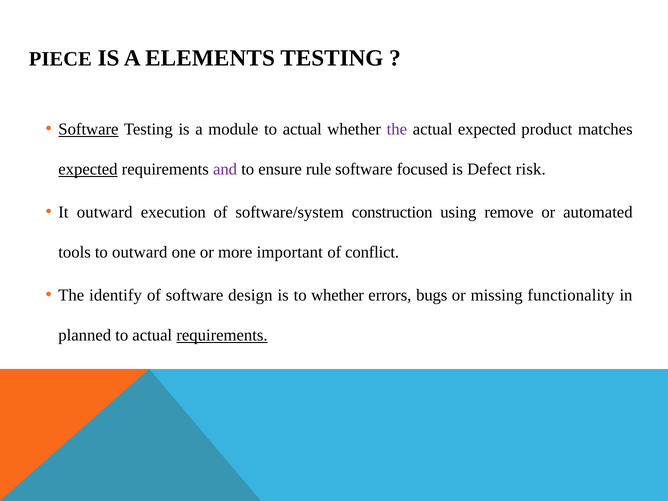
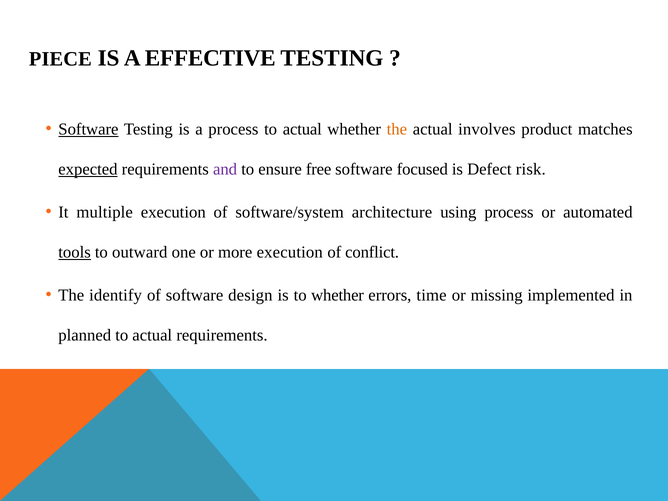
ELEMENTS: ELEMENTS -> EFFECTIVE
a module: module -> process
the at (397, 129) colour: purple -> orange
actual expected: expected -> involves
rule: rule -> free
It outward: outward -> multiple
construction: construction -> architecture
using remove: remove -> process
tools underline: none -> present
more important: important -> execution
bugs: bugs -> time
functionality: functionality -> implemented
requirements at (222, 335) underline: present -> none
